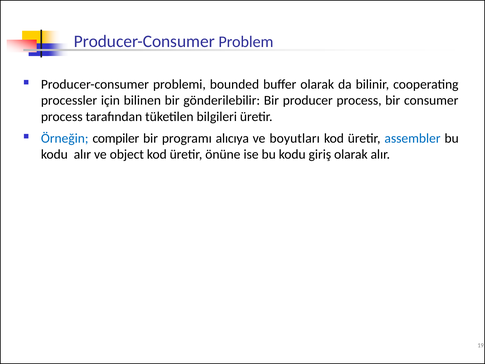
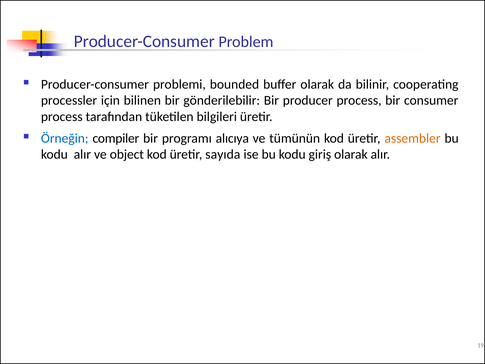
boyutları: boyutları -> tümünün
assembler colour: blue -> orange
önüne: önüne -> sayıda
